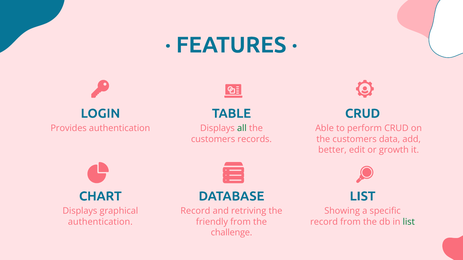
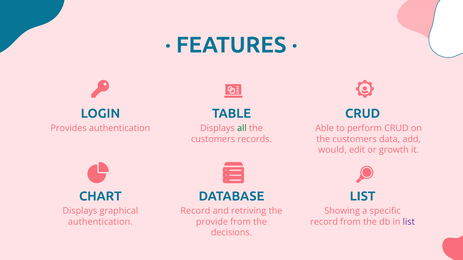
better: better -> would
friendly: friendly -> provide
list at (409, 222) colour: green -> purple
challenge: challenge -> decisions
